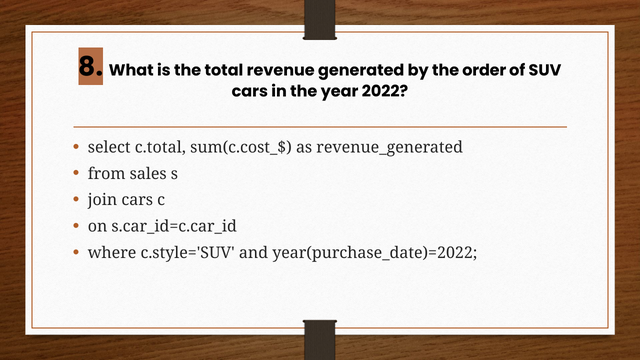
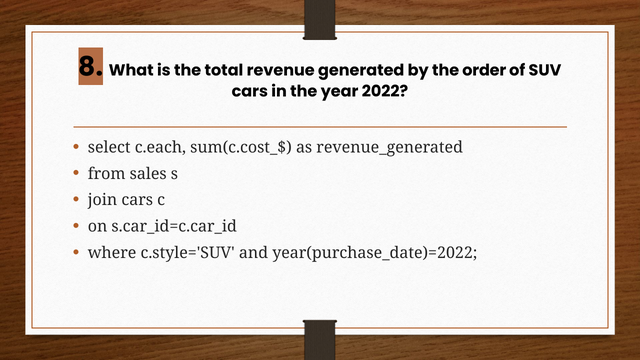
c.total: c.total -> c.each
